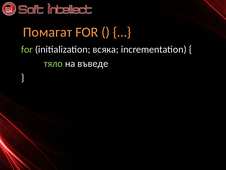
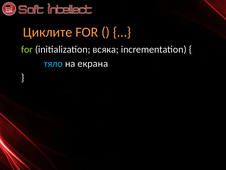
Помагат: Помагат -> Циклите
тяло colour: light green -> light blue
въведе: въведе -> екрана
